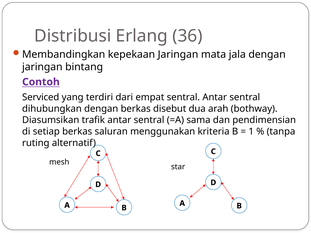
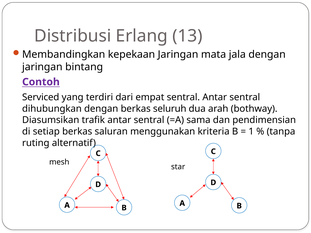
36: 36 -> 13
disebut: disebut -> seluruh
